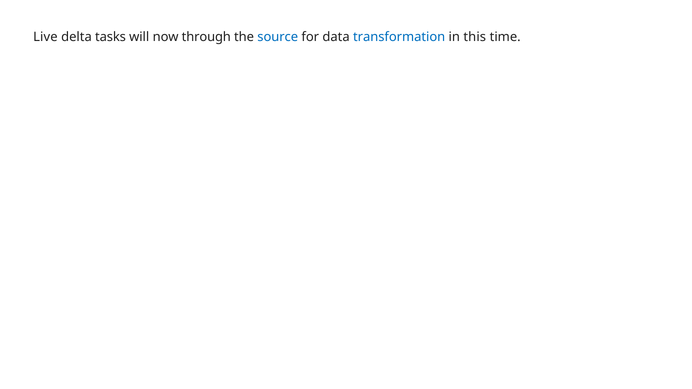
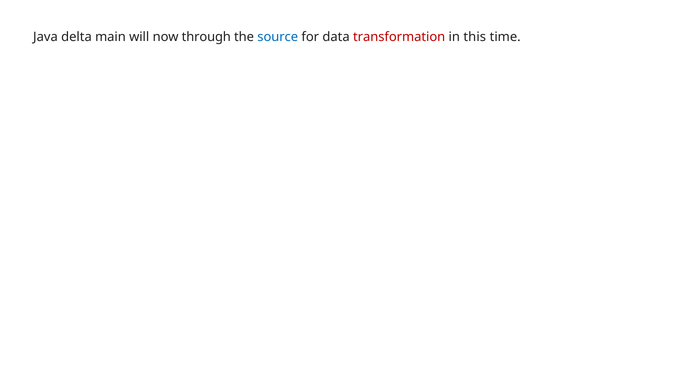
Live: Live -> Java
tasks: tasks -> main
transformation colour: blue -> red
